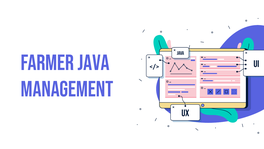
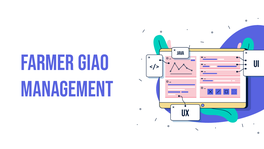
FARMER JAVA: JAVA -> GIAO
